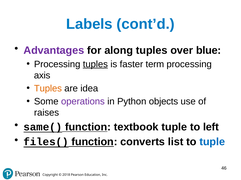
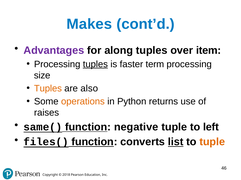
Labels: Labels -> Makes
blue: blue -> item
axis: axis -> size
idea: idea -> also
operations colour: purple -> orange
objects: objects -> returns
textbook: textbook -> negative
list underline: none -> present
tuple at (212, 142) colour: blue -> orange
